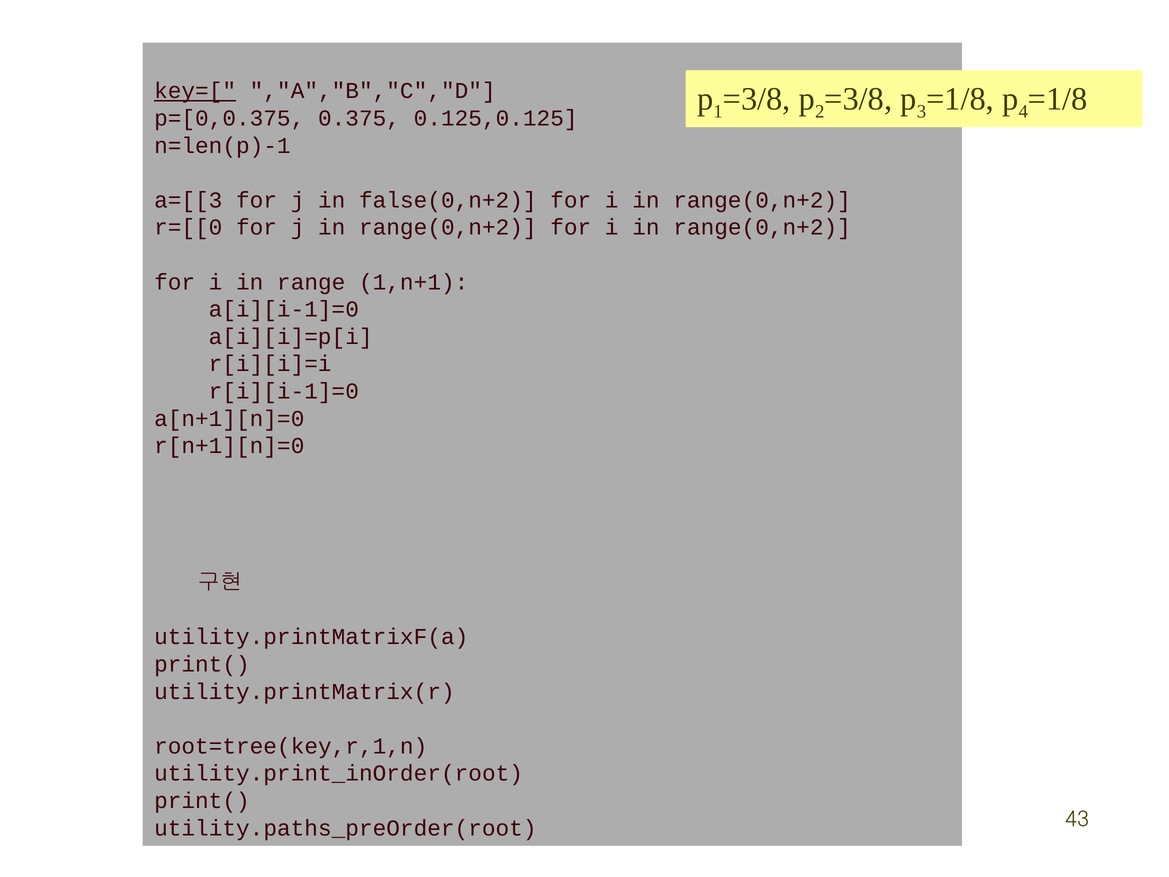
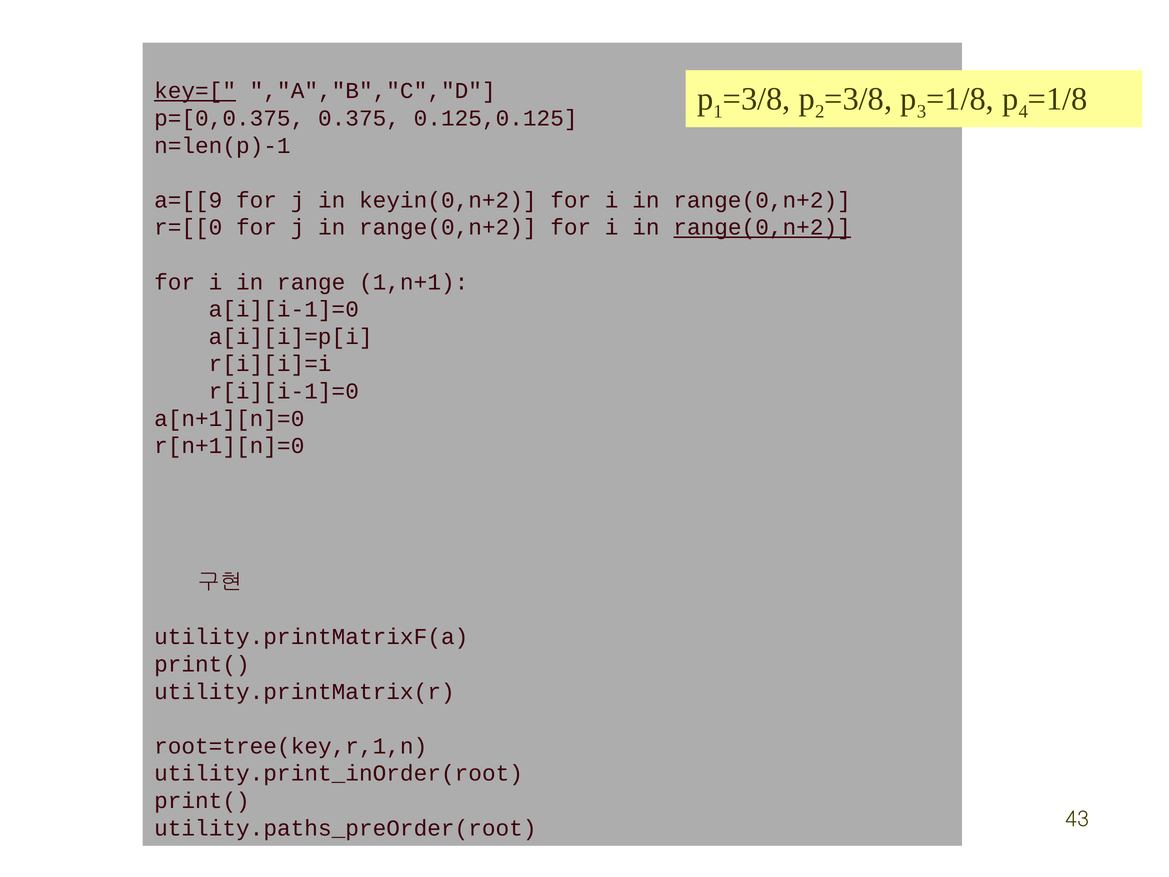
a=[[3: a=[[3 -> a=[[9
false(0,n+2: false(0,n+2 -> keyin(0,n+2
range(0,n+2 at (762, 227) underline: none -> present
